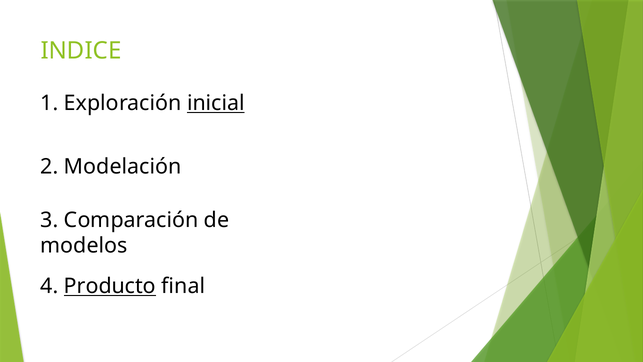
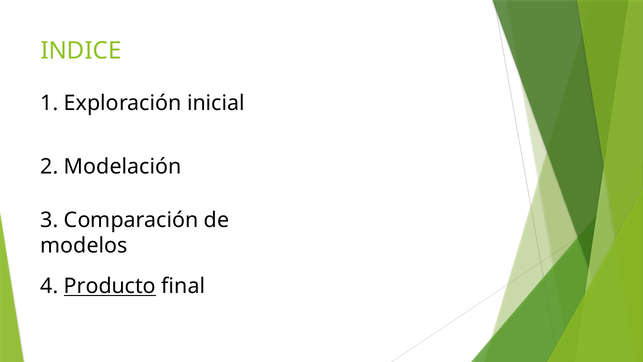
inicial underline: present -> none
